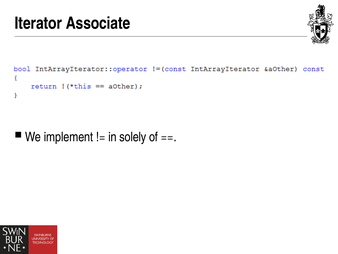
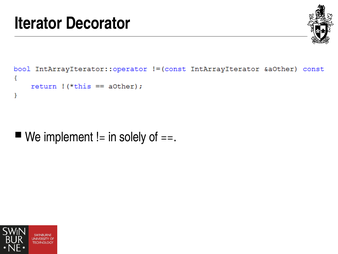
Associate: Associate -> Decorator
